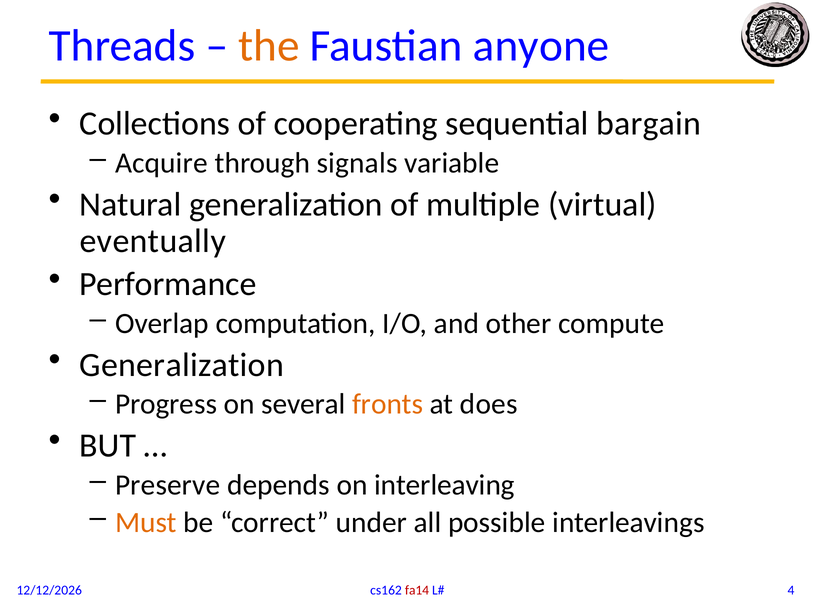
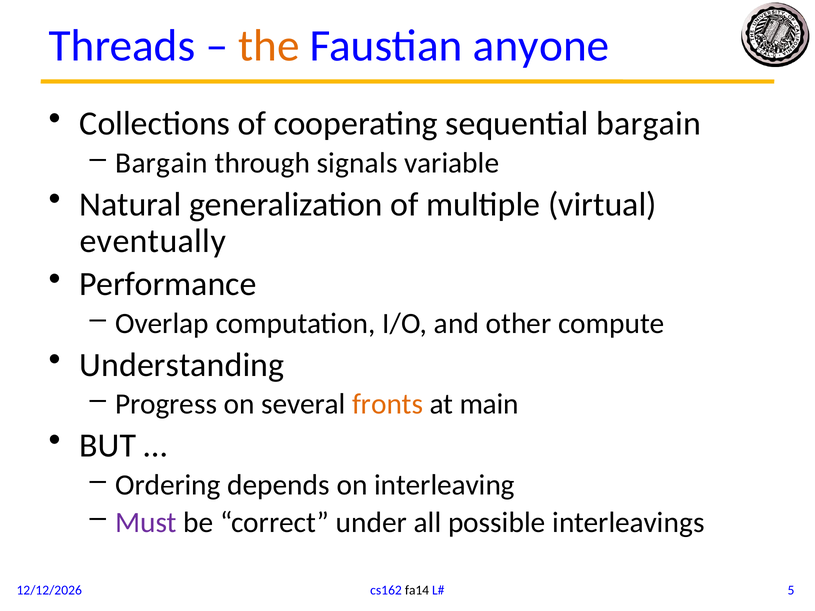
Acquire at (161, 163): Acquire -> Bargain
Generalization at (182, 365): Generalization -> Understanding
does: does -> main
Preserve: Preserve -> Ordering
Must colour: orange -> purple
fa14 colour: red -> black
4: 4 -> 5
